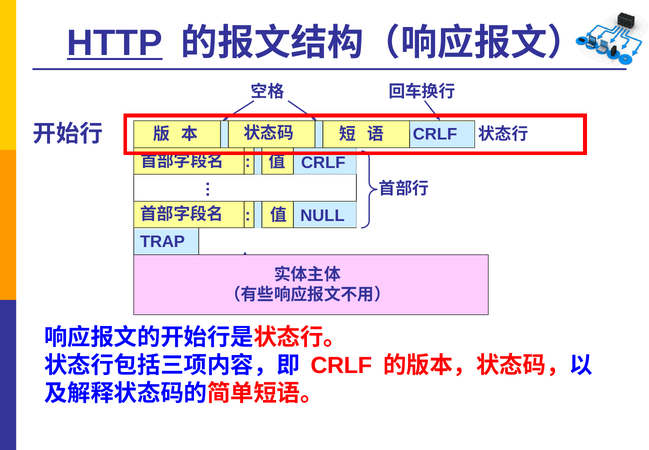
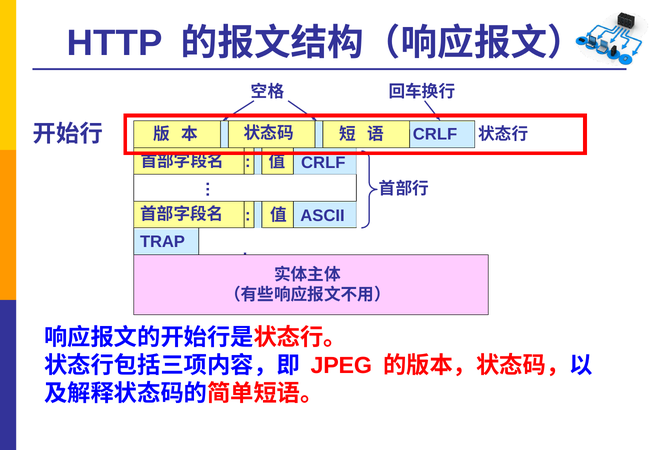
HTTP underline: present -> none
NULL: NULL -> ASCII
CRLF at (341, 365): CRLF -> JPEG
